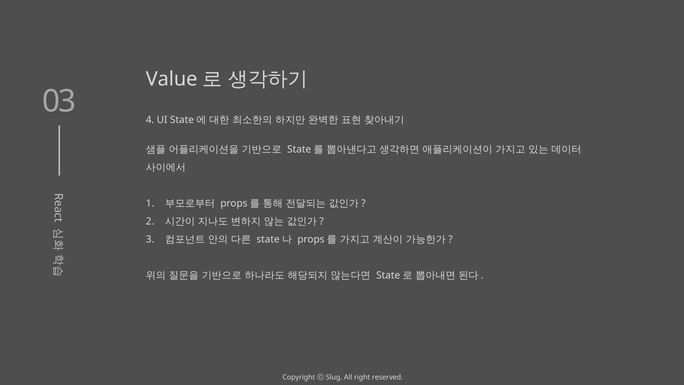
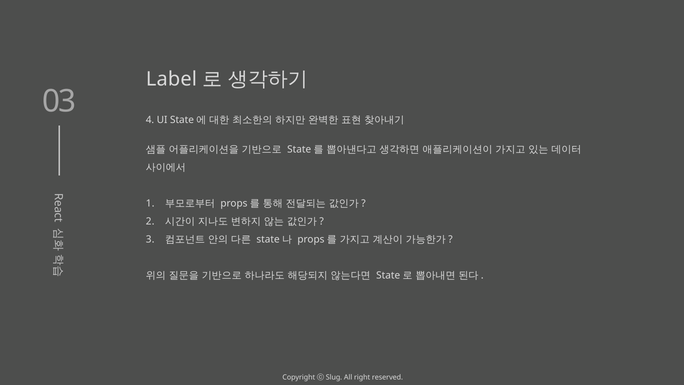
Value: Value -> Label
